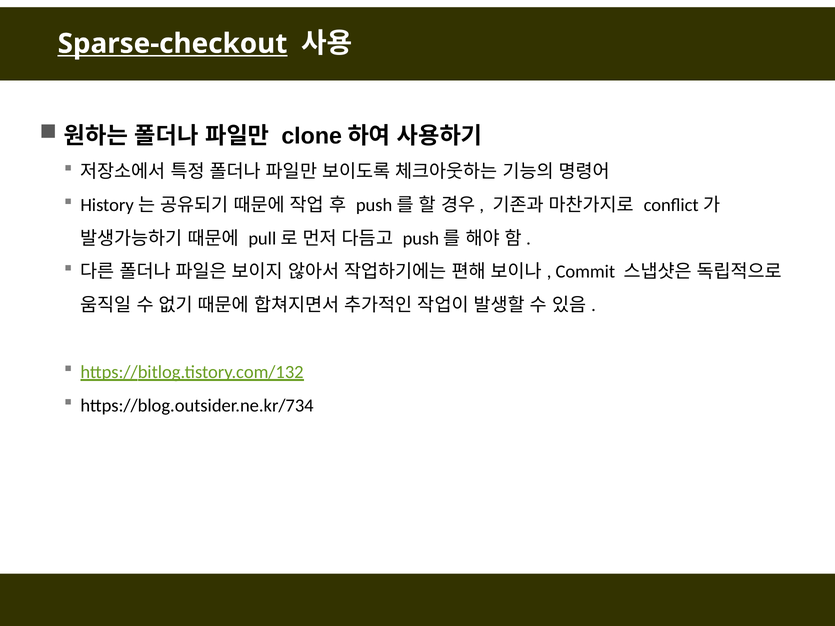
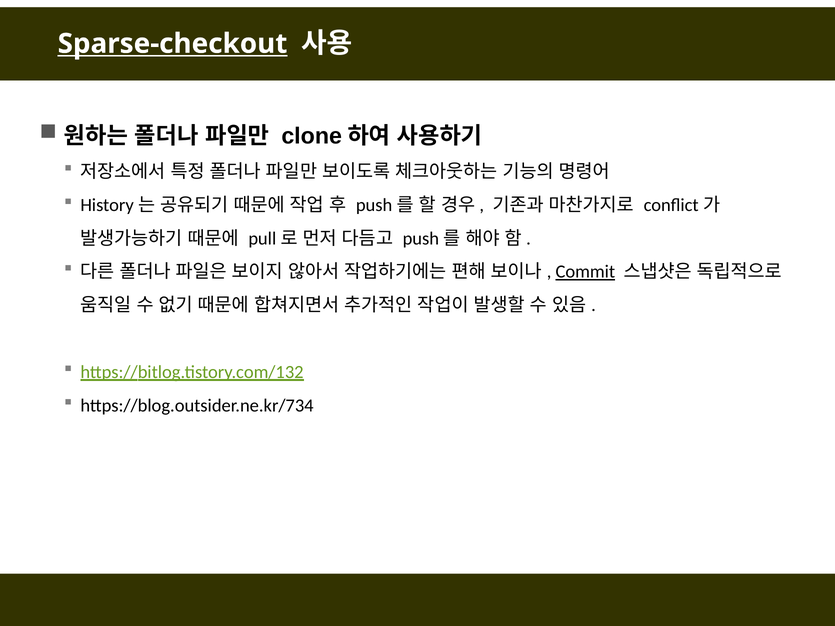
Commit underline: none -> present
